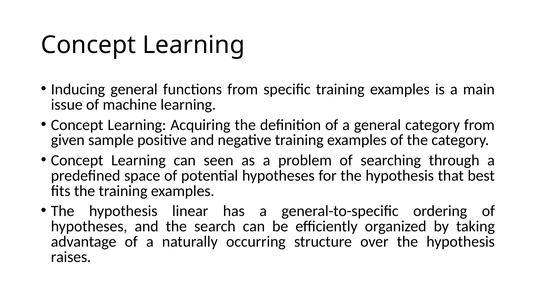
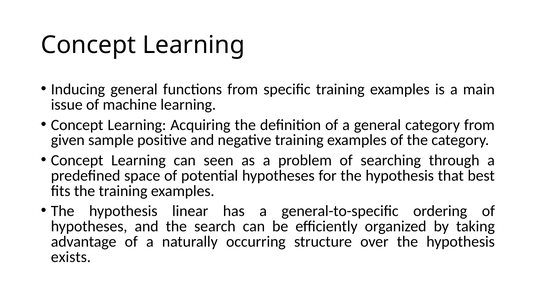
raises: raises -> exists
